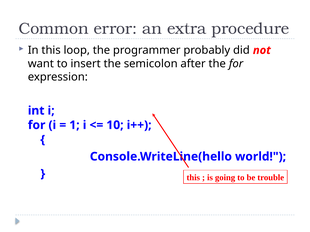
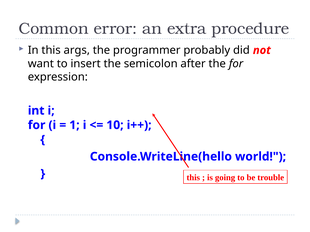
loop: loop -> args
